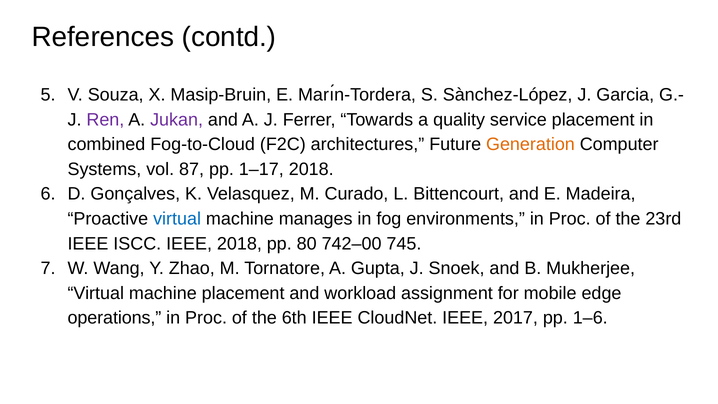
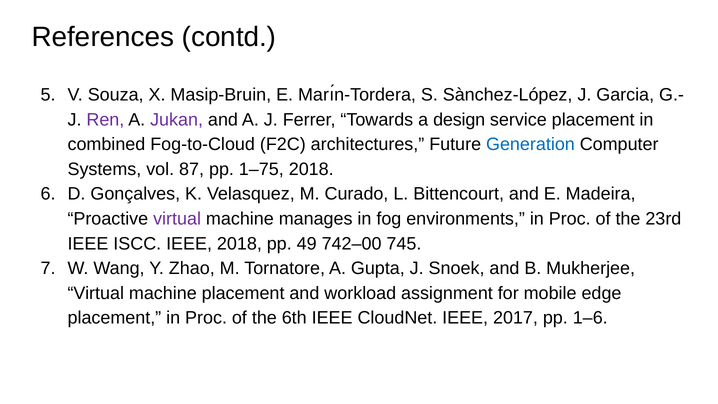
quality: quality -> design
Generation colour: orange -> blue
1–17: 1–17 -> 1–75
virtual at (177, 219) colour: blue -> purple
80: 80 -> 49
operations at (114, 318): operations -> placement
